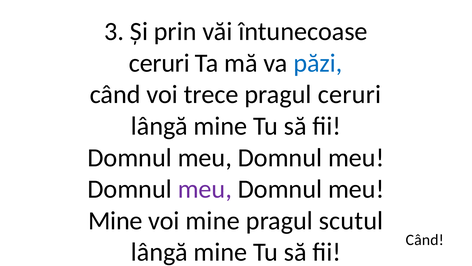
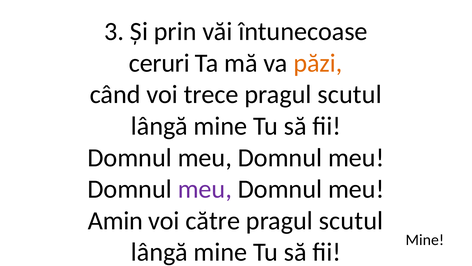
păzi colour: blue -> orange
trece pragul ceruri: ceruri -> scutul
Mine at (115, 220): Mine -> Amin
voi mine: mine -> către
Când at (425, 239): Când -> Mine
